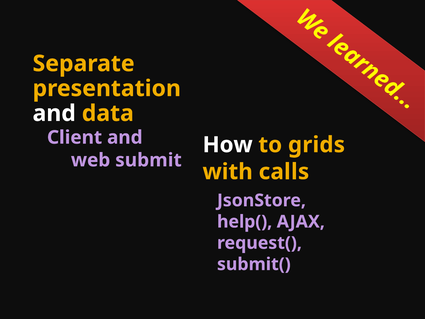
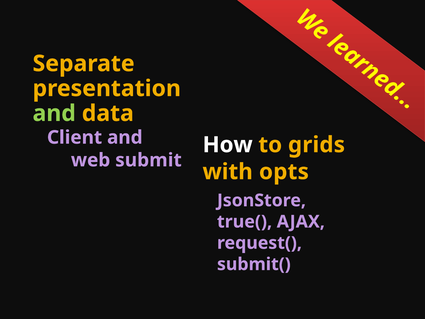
and at (54, 113) colour: white -> light green
calls: calls -> opts
help(: help( -> true(
